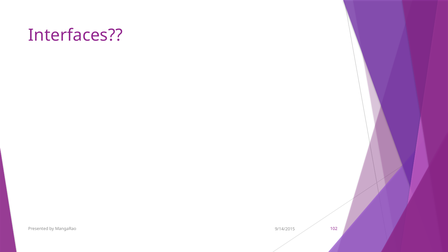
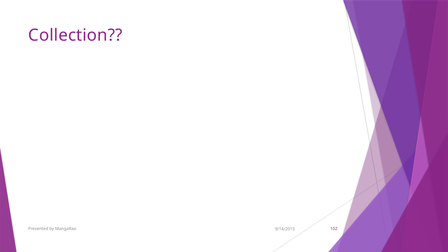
Interfaces: Interfaces -> Collection
